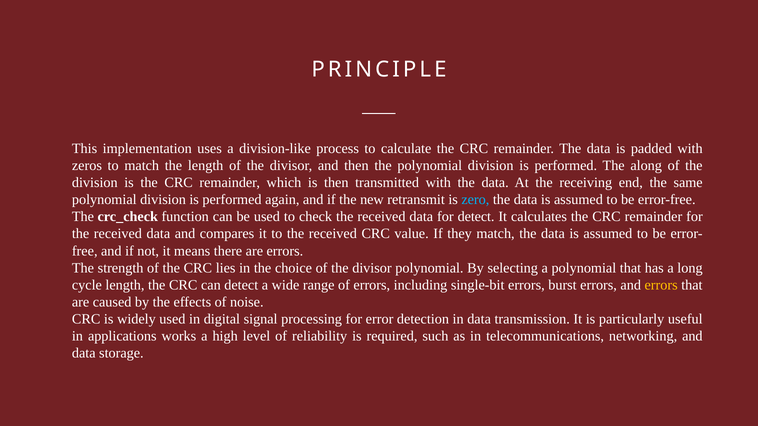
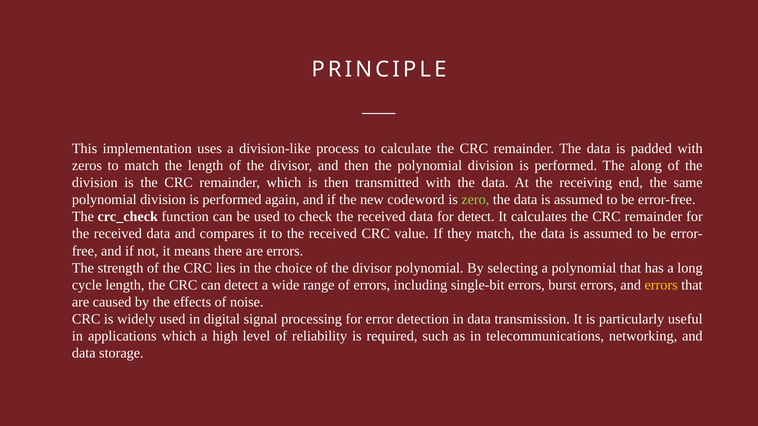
retransmit: retransmit -> codeword
zero colour: light blue -> light green
applications works: works -> which
